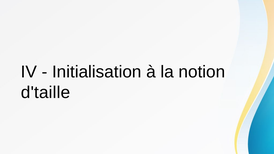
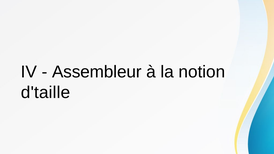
Initialisation: Initialisation -> Assembleur
